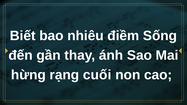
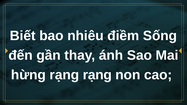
rạng cuối: cuối -> rạng
